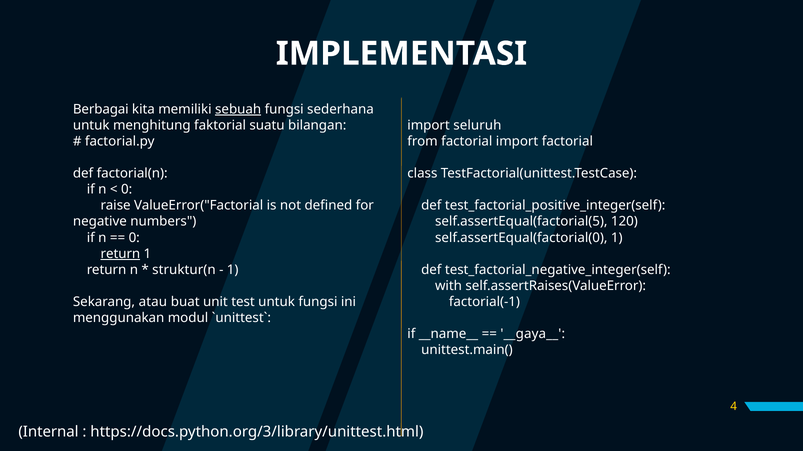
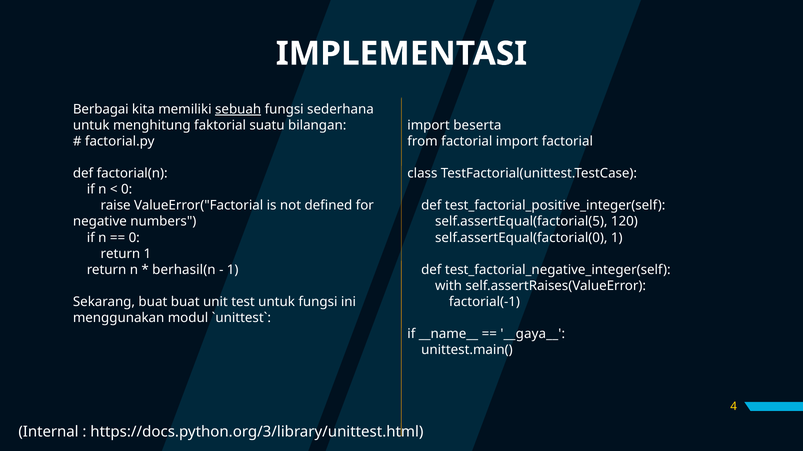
seluruh: seluruh -> beserta
return at (120, 254) underline: present -> none
struktur(n: struktur(n -> berhasil(n
Sekarang atau: atau -> buat
